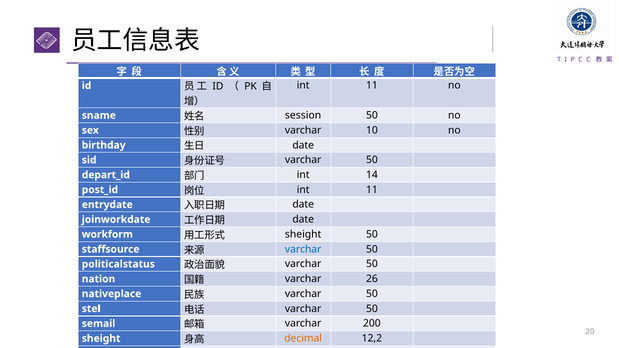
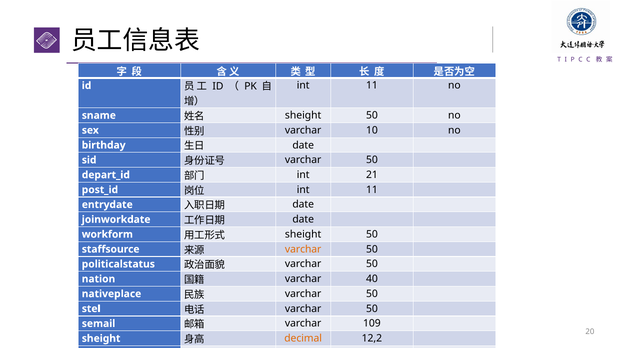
session at (303, 115): session -> sheight
14: 14 -> 21
varchar at (303, 249) colour: blue -> orange
26: 26 -> 40
200: 200 -> 109
